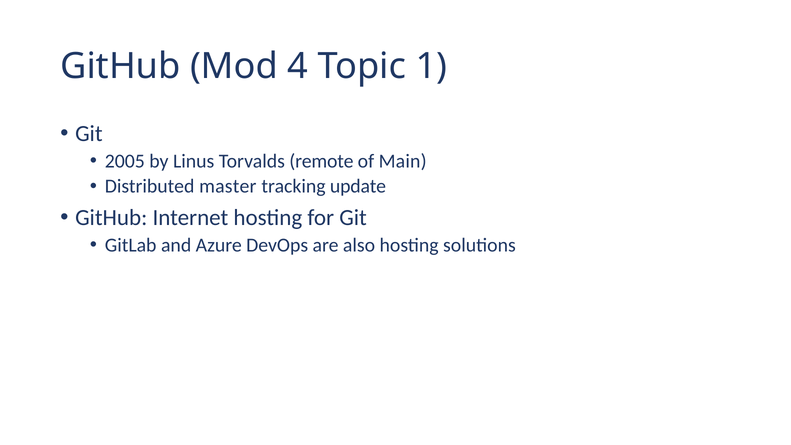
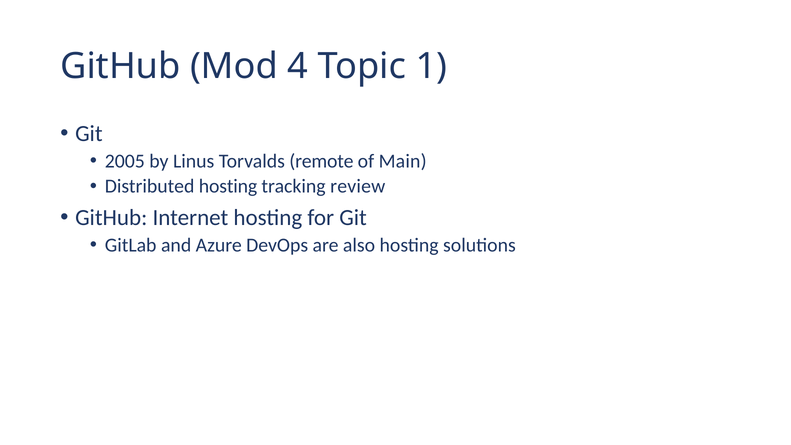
Distributed master: master -> hosting
update: update -> review
